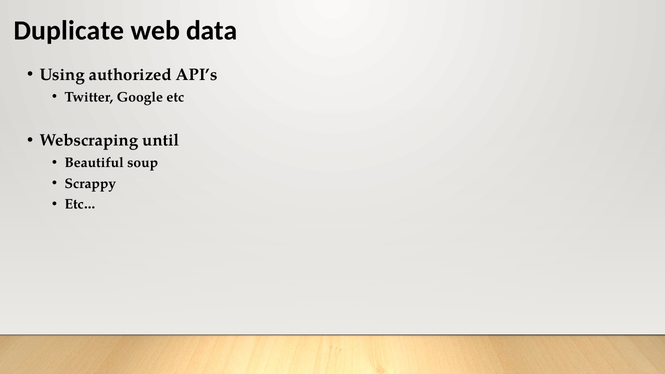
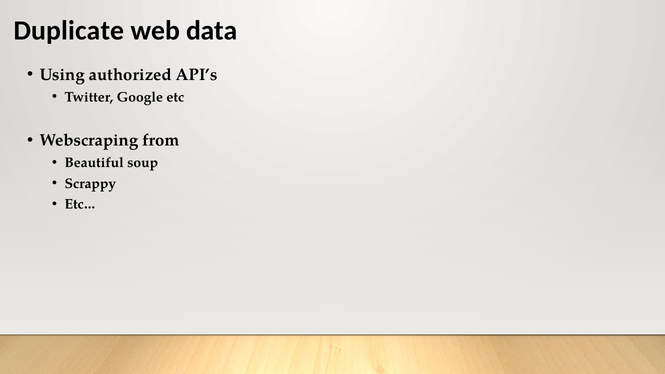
until: until -> from
